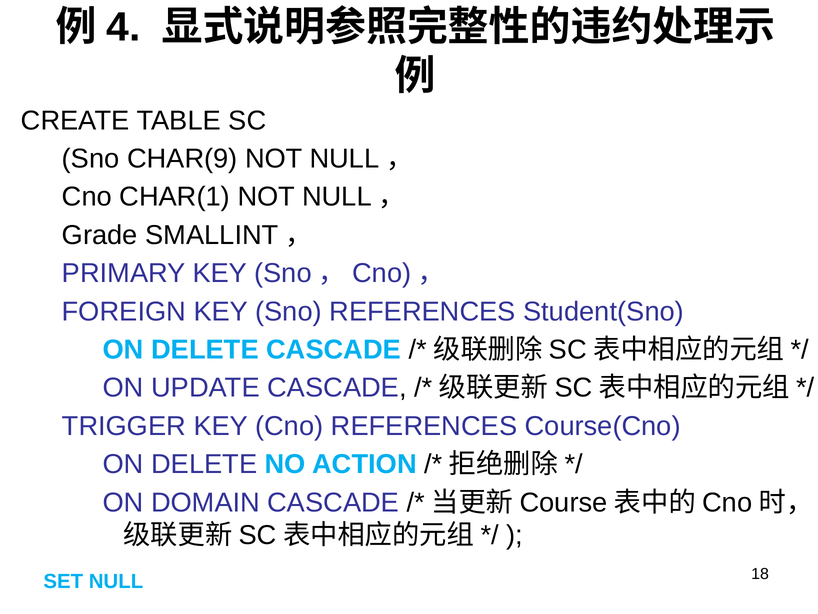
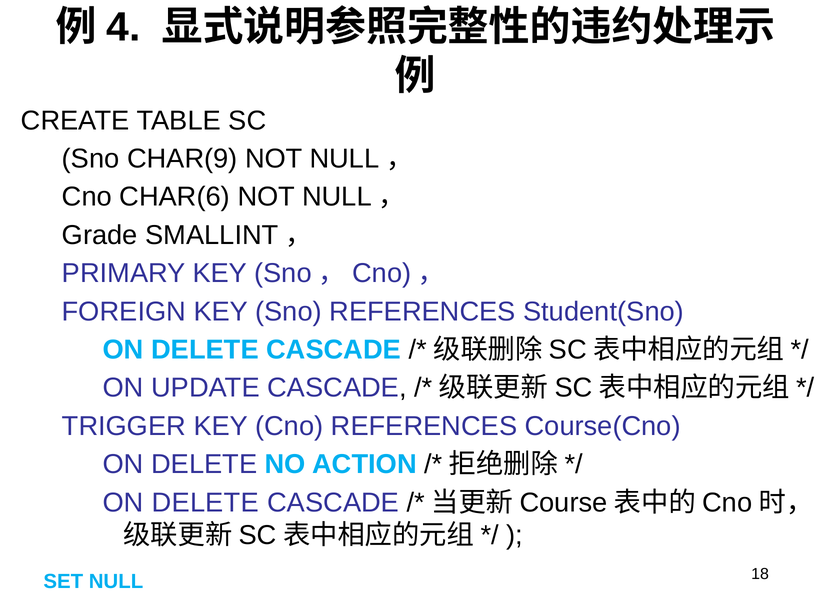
CHAR(1: CHAR(1 -> CHAR(6
DOMAIN at (205, 502): DOMAIN -> DELETE
